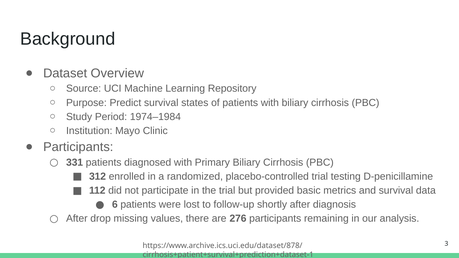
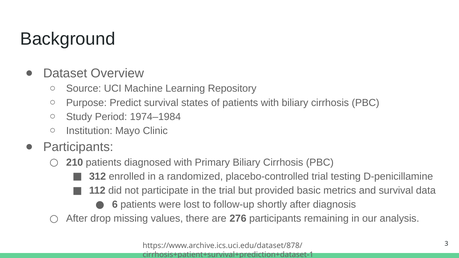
331: 331 -> 210
